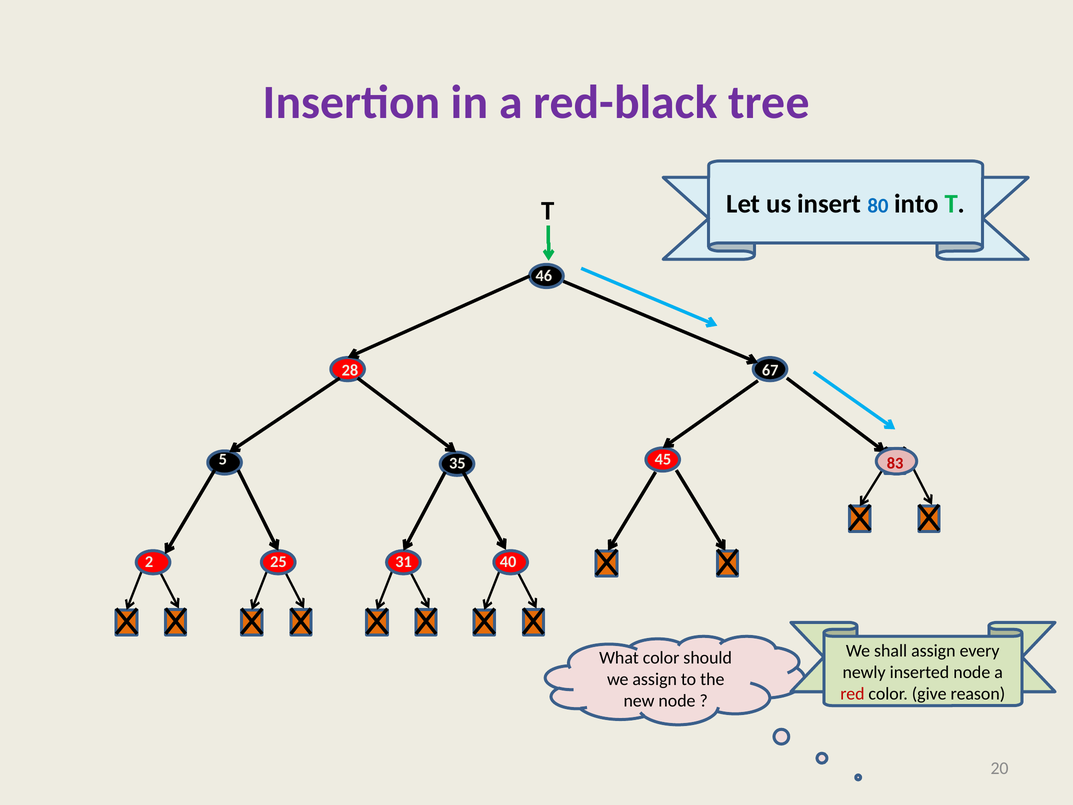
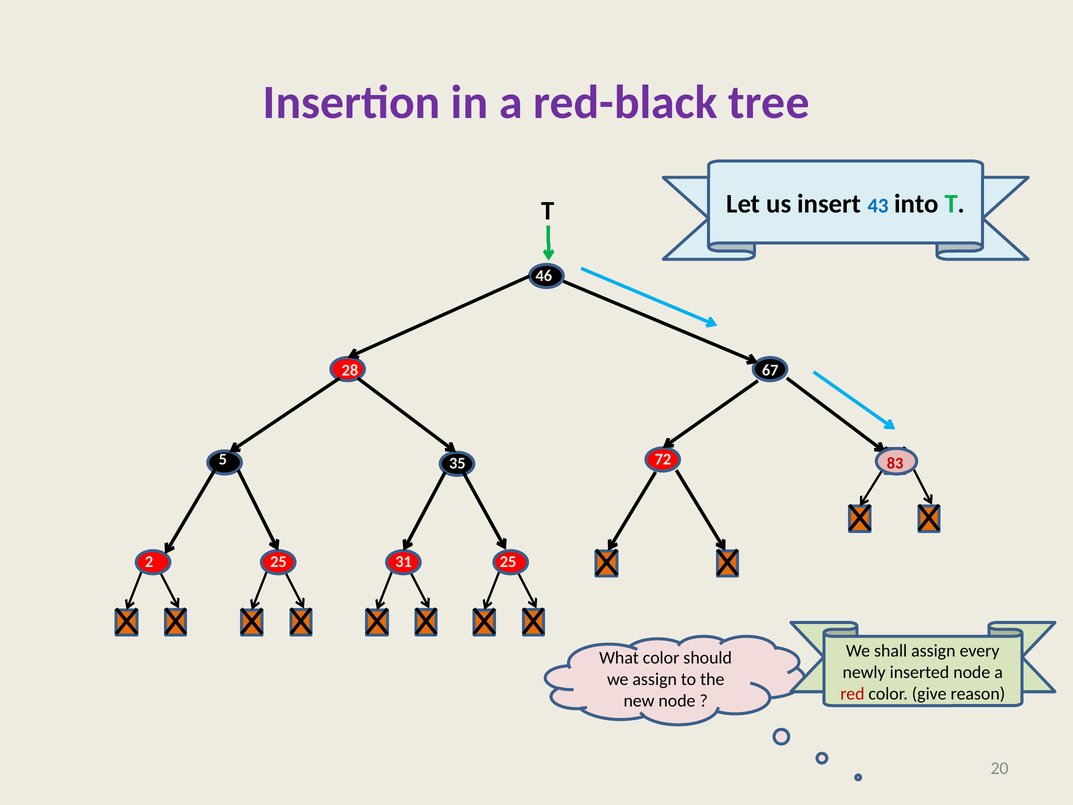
80: 80 -> 43
45: 45 -> 72
31 40: 40 -> 25
